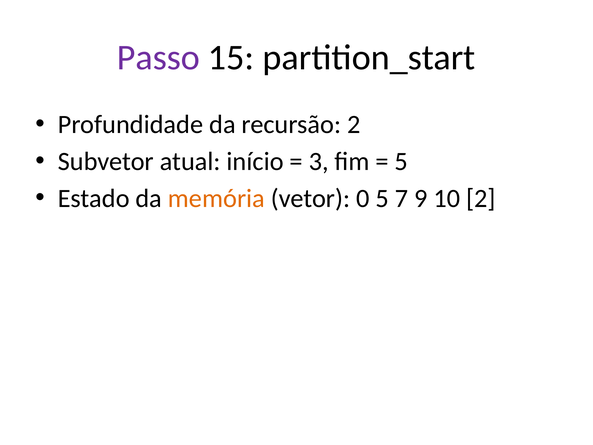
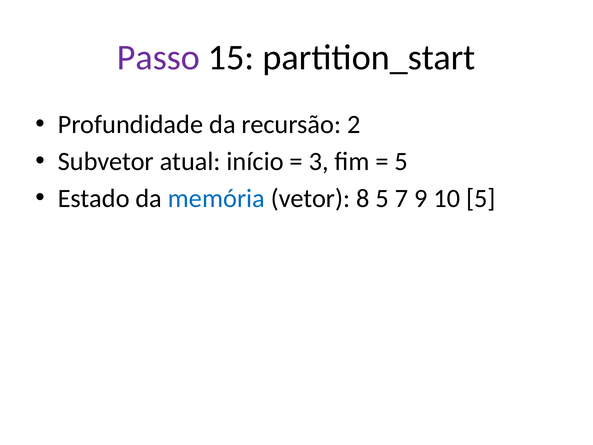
memória colour: orange -> blue
0: 0 -> 8
10 2: 2 -> 5
